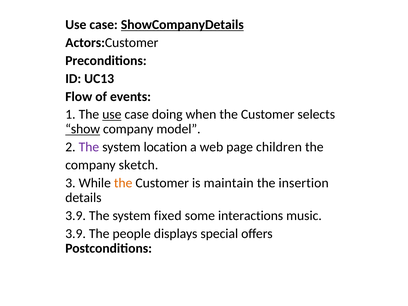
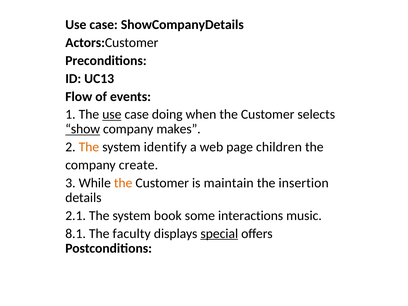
ShowCompanyDetails underline: present -> none
model: model -> makes
The at (89, 147) colour: purple -> orange
location: location -> identify
sketch: sketch -> create
3.9 at (76, 216): 3.9 -> 2.1
fixed: fixed -> book
3.9 at (76, 234): 3.9 -> 8.1
people: people -> faculty
special underline: none -> present
